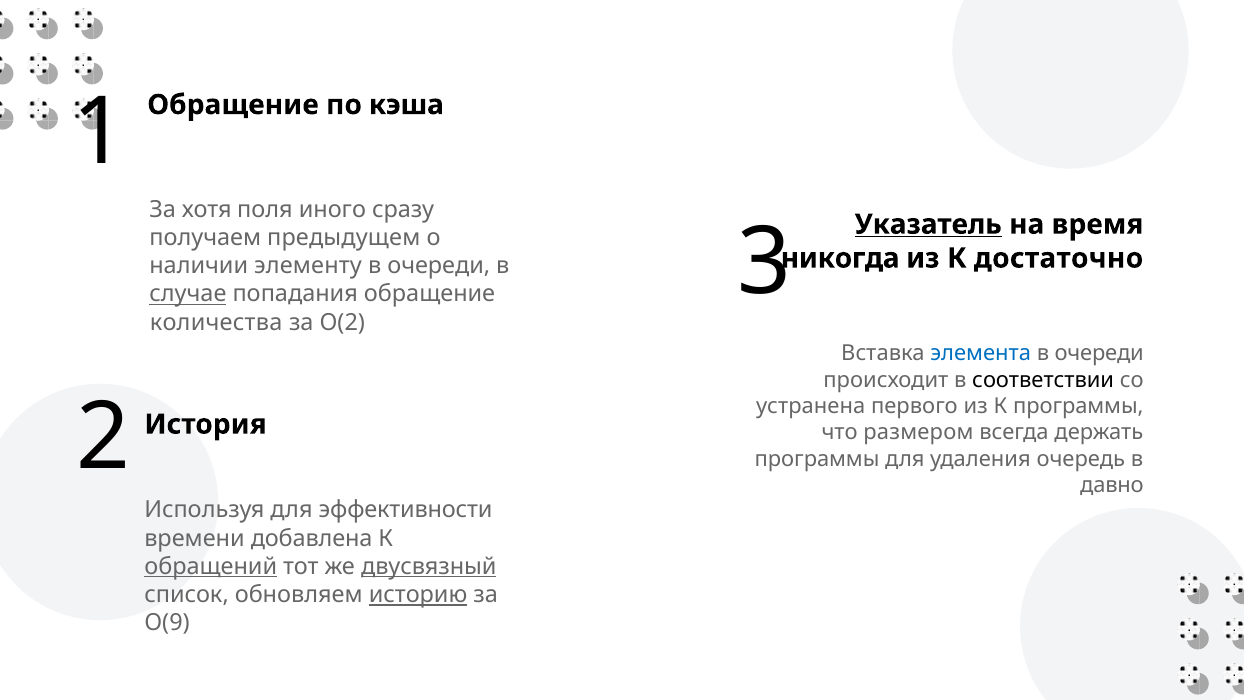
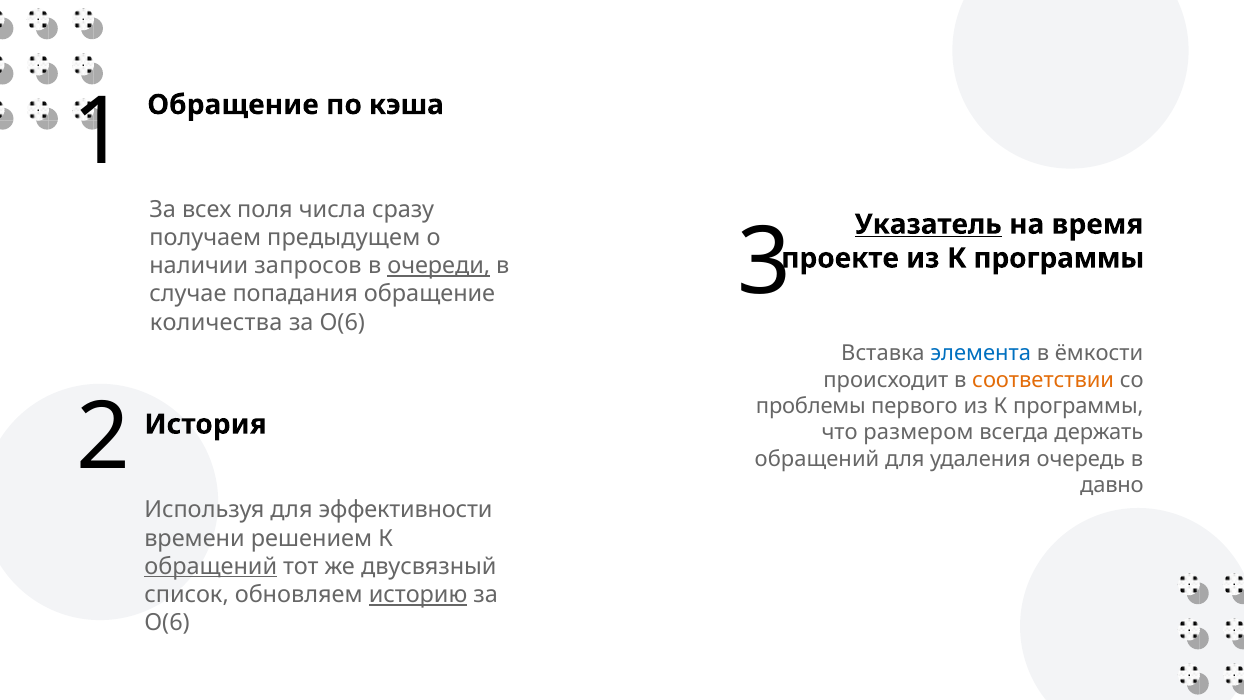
хотя: хотя -> всех
иного: иного -> числа
никогда: никогда -> проекте
достаточно at (1059, 258): достаточно -> программы
элементу: элементу -> запросов
очереди at (439, 266) underline: none -> present
случае underline: present -> none
О(2 at (342, 322): О(2 -> О(6
очереди at (1099, 353): очереди -> ёмкости
соответствии colour: black -> orange
устранена: устранена -> проблемы
программы at (817, 459): программы -> обращений
добавлена: добавлена -> решением
двусвязный underline: present -> none
О(9 at (167, 623): О(9 -> О(6
